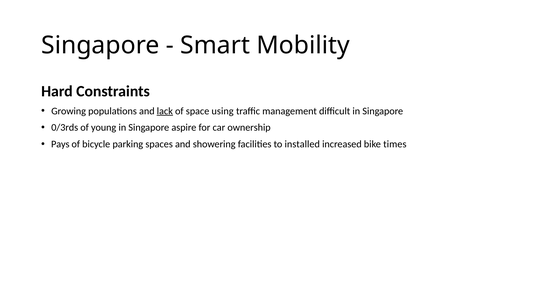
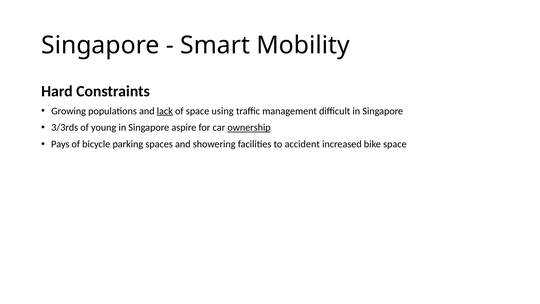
0/3rds: 0/3rds -> 3/3rds
ownership underline: none -> present
installed: installed -> accident
bike times: times -> space
